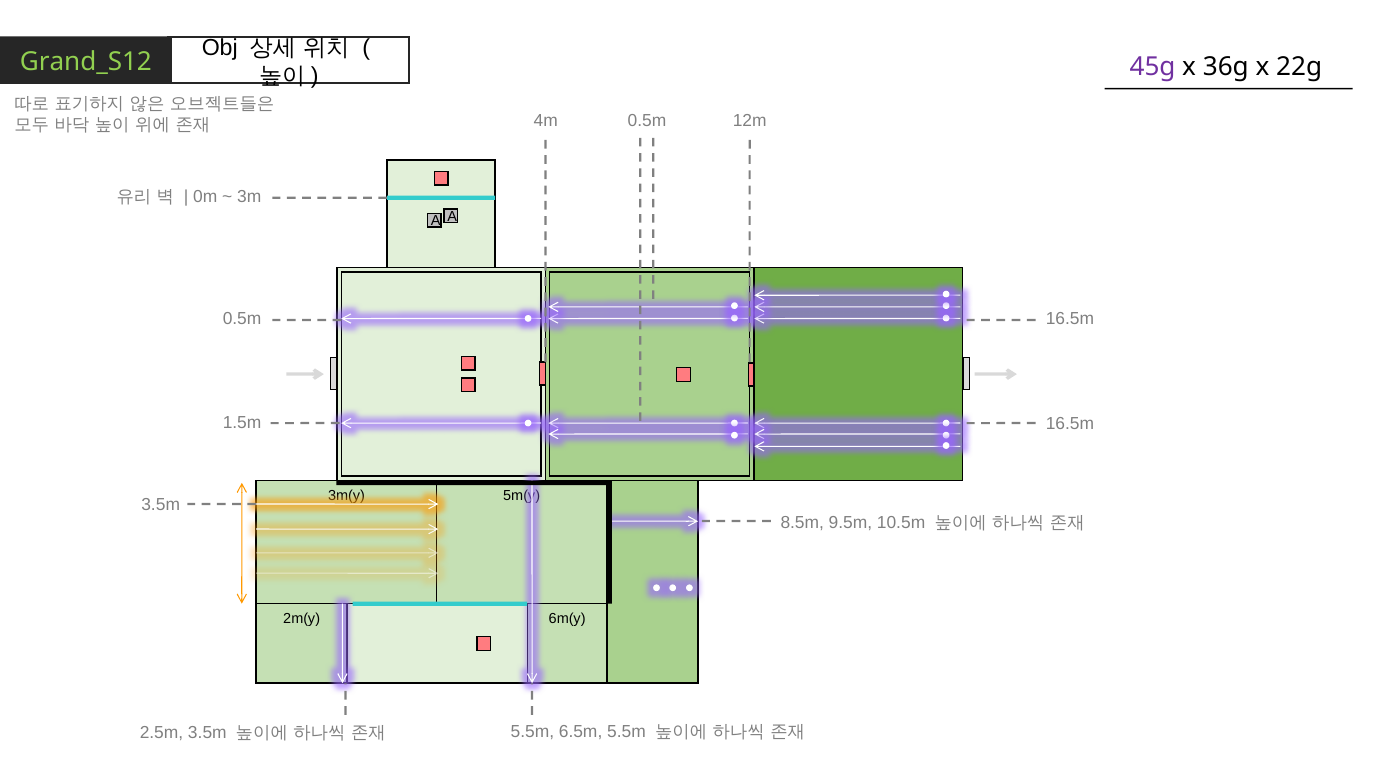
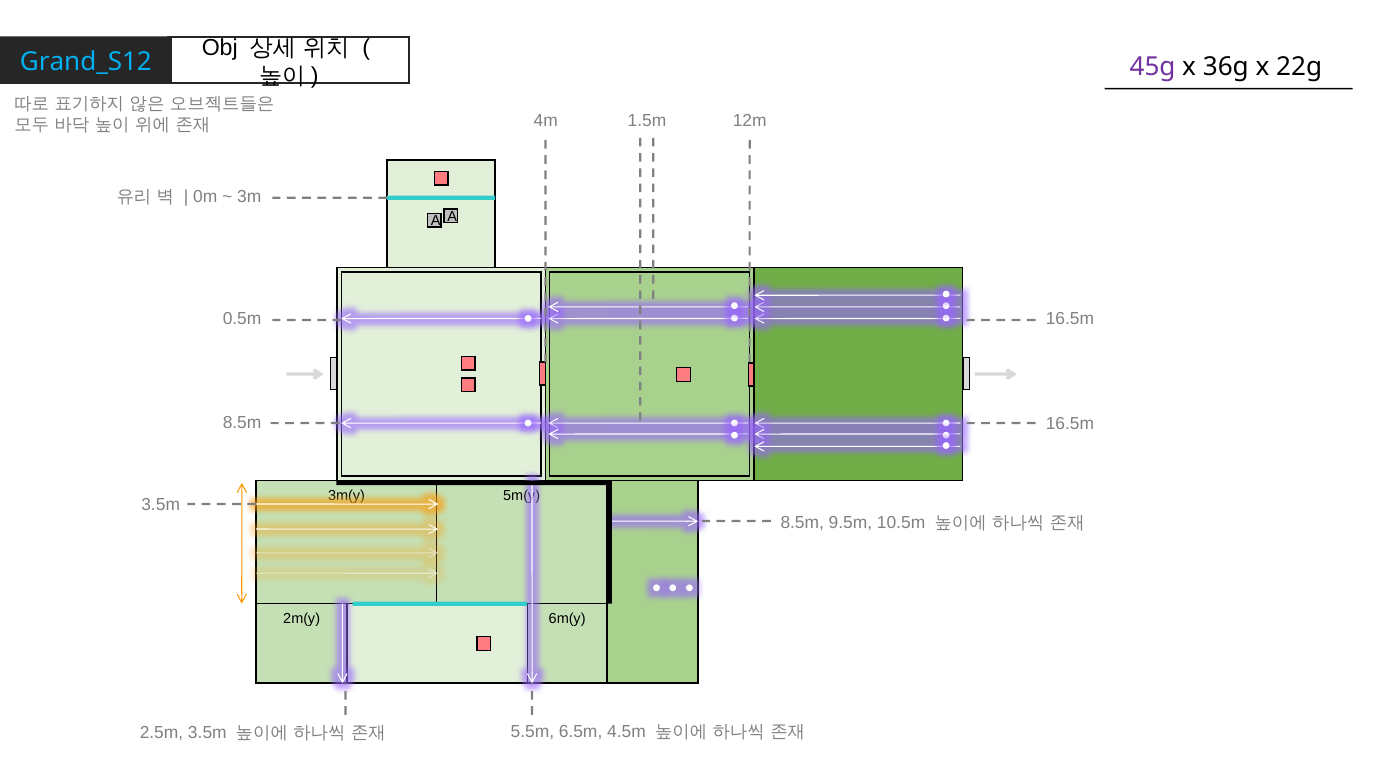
Grand_S12 colour: light green -> light blue
0.5m at (647, 121): 0.5m -> 1.5m
1.5m at (242, 423): 1.5m -> 8.5m
6.5m 5.5m: 5.5m -> 4.5m
